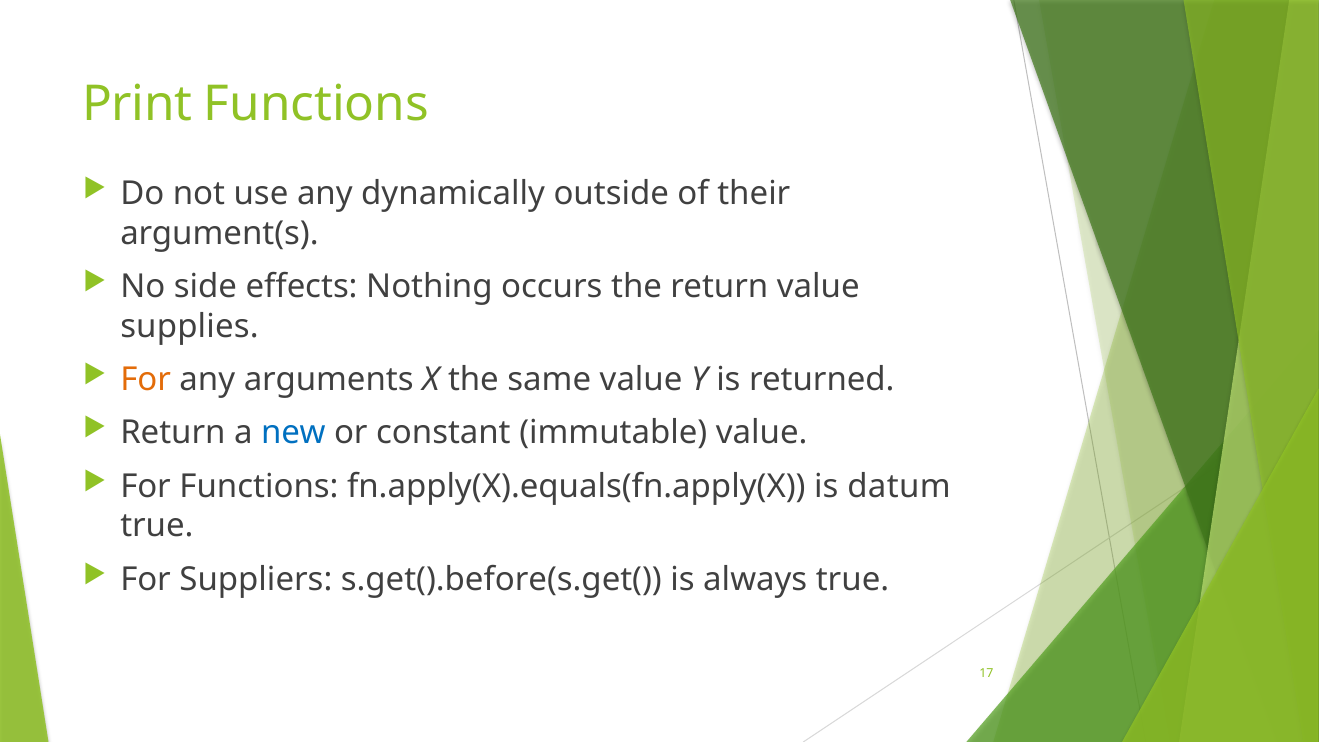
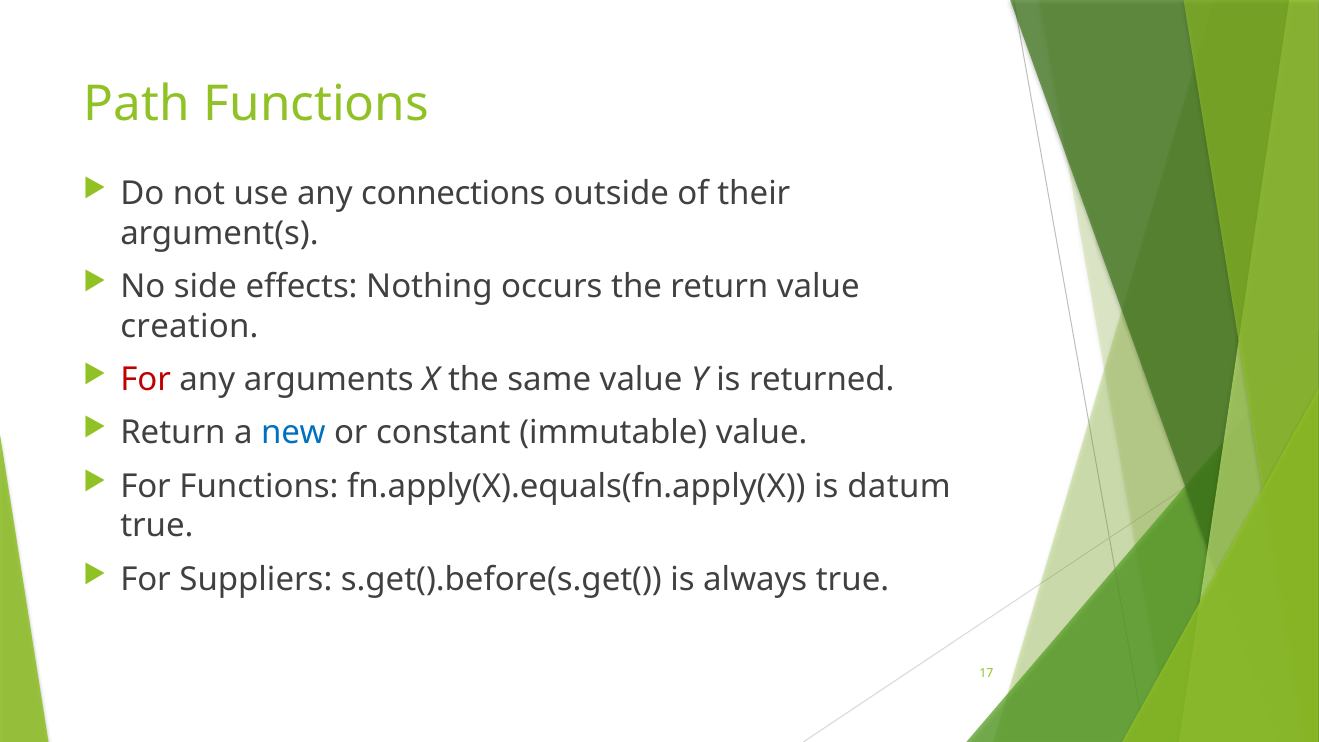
Print: Print -> Path
dynamically: dynamically -> connections
supplies: supplies -> creation
For at (146, 380) colour: orange -> red
